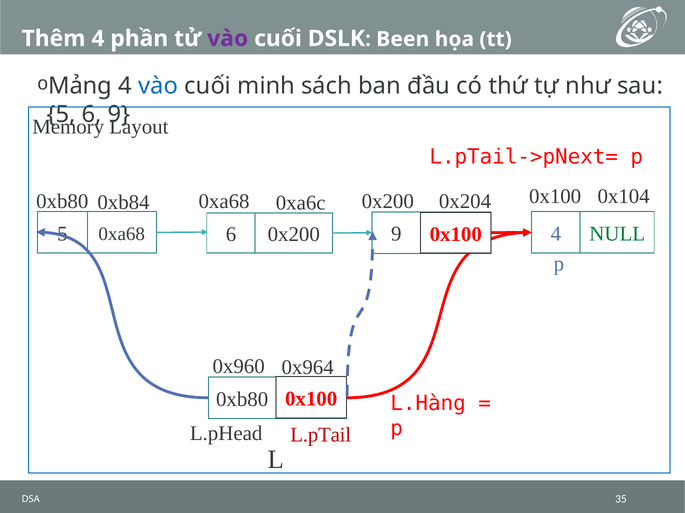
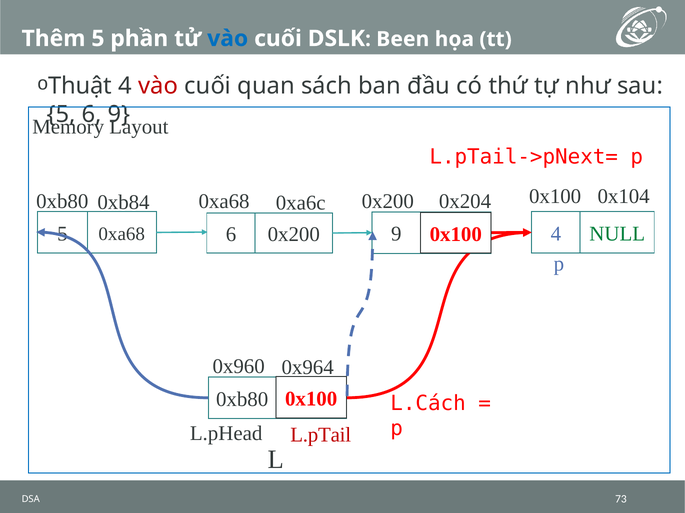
Thêm 4: 4 -> 5
vào at (228, 39) colour: purple -> blue
Mảng: Mảng -> Thuật
vào at (158, 86) colour: blue -> red
minh: minh -> quan
L.Hàng: L.Hàng -> L.Cách
35: 35 -> 73
